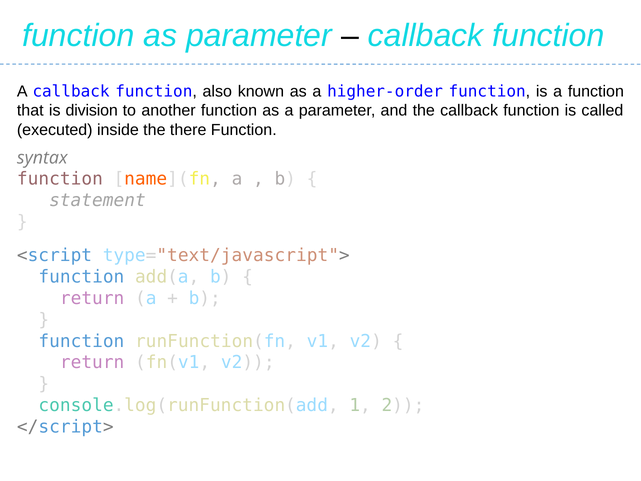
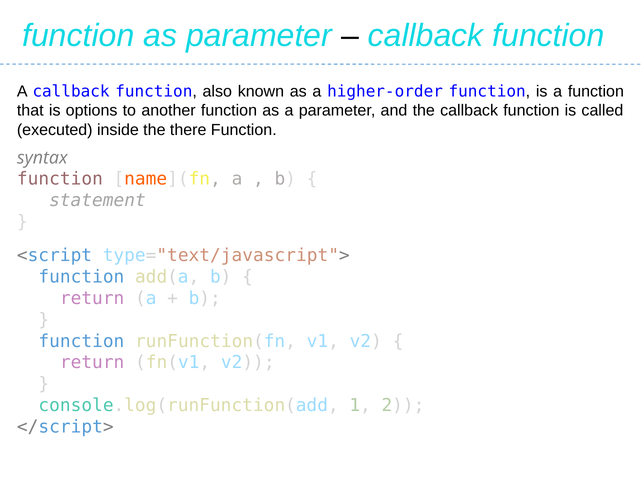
division: division -> options
